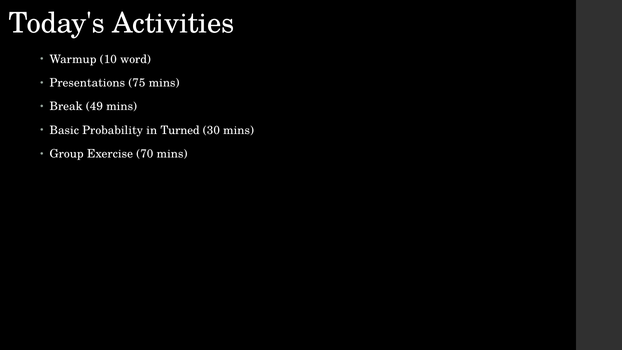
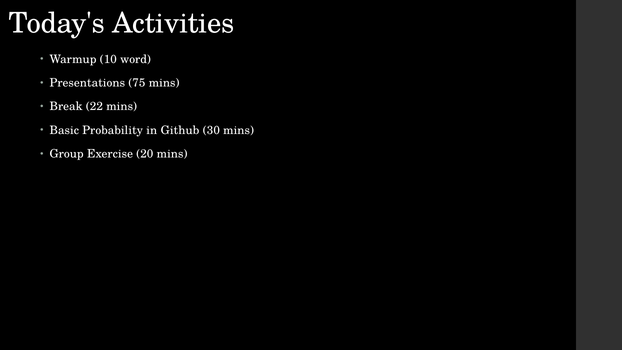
49: 49 -> 22
Turned: Turned -> Github
70: 70 -> 20
